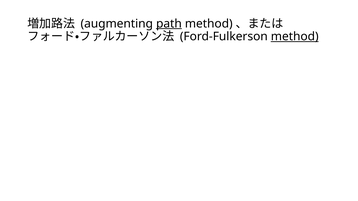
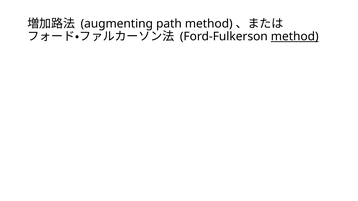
path underline: present -> none
